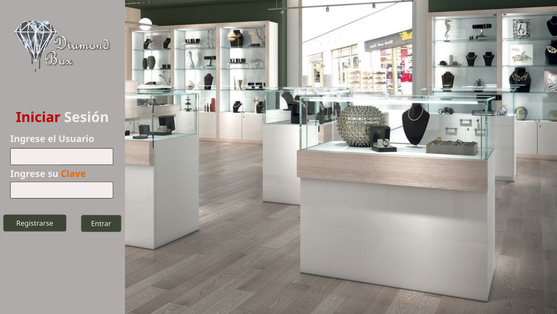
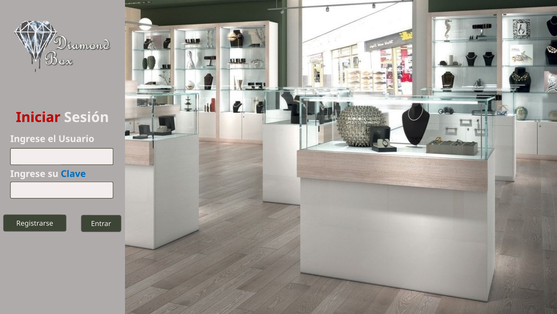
Clave colour: orange -> blue
